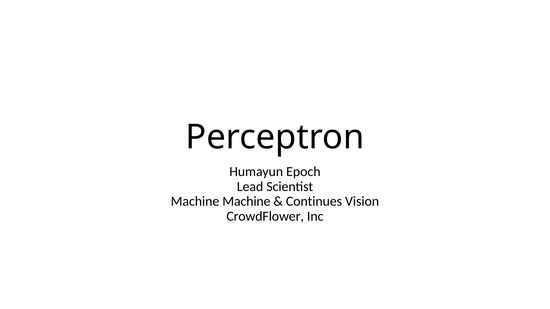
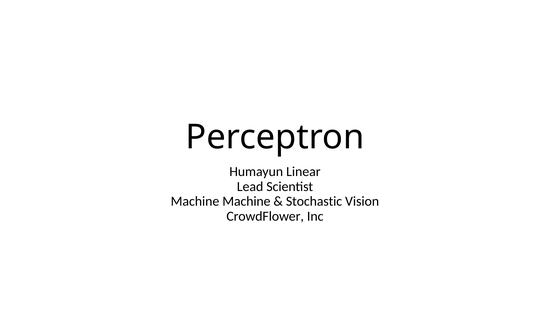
Epoch: Epoch -> Linear
Continues: Continues -> Stochastic
